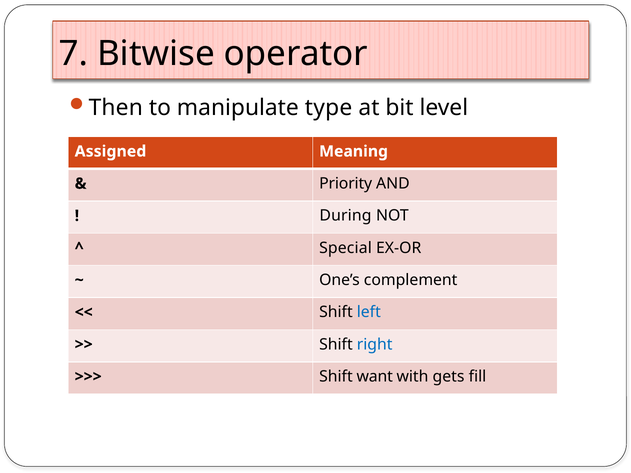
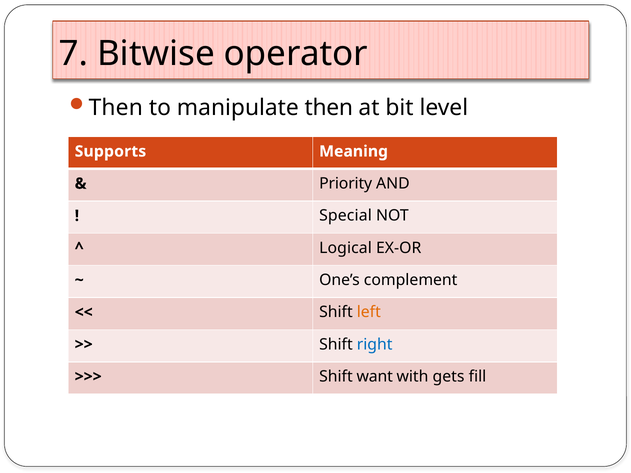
manipulate type: type -> then
Assigned: Assigned -> Supports
During: During -> Special
Special: Special -> Logical
left colour: blue -> orange
